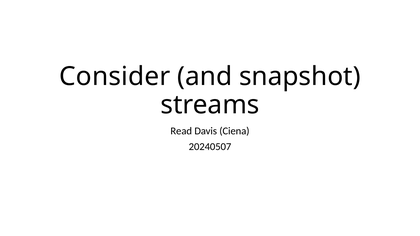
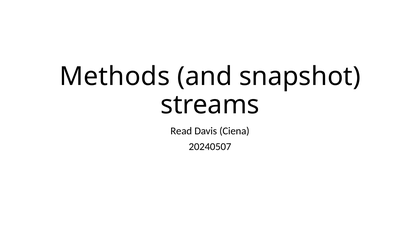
Consider: Consider -> Methods
